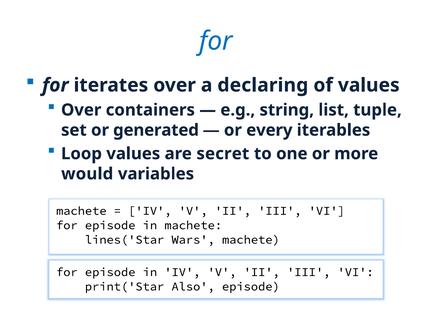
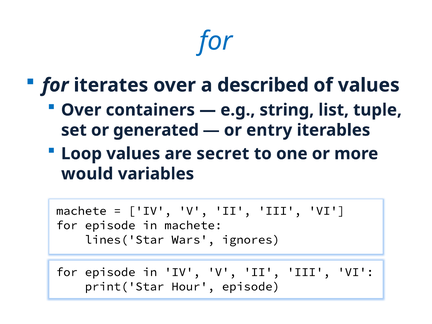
declaring: declaring -> described
every: every -> entry
Wars machete: machete -> ignores
Also: Also -> Hour
